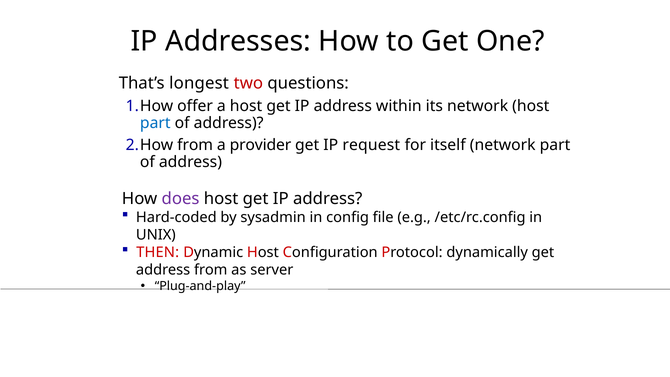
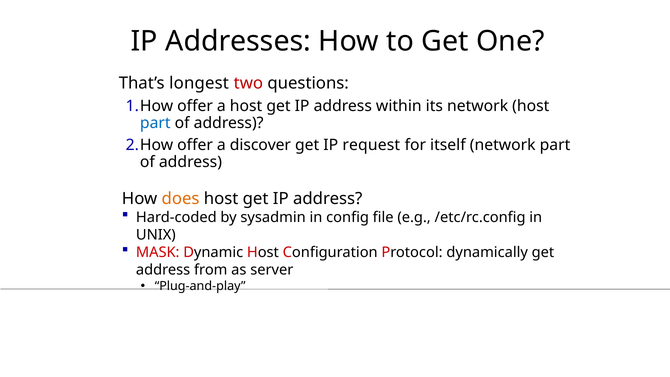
from at (195, 145): from -> offer
provider: provider -> discover
does colour: purple -> orange
THEN: THEN -> MASK
